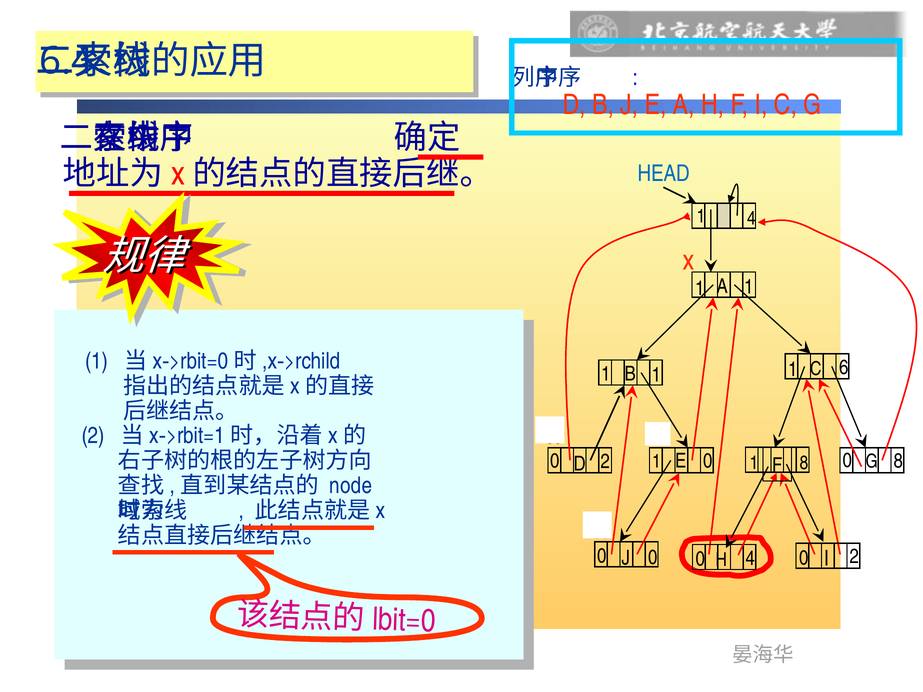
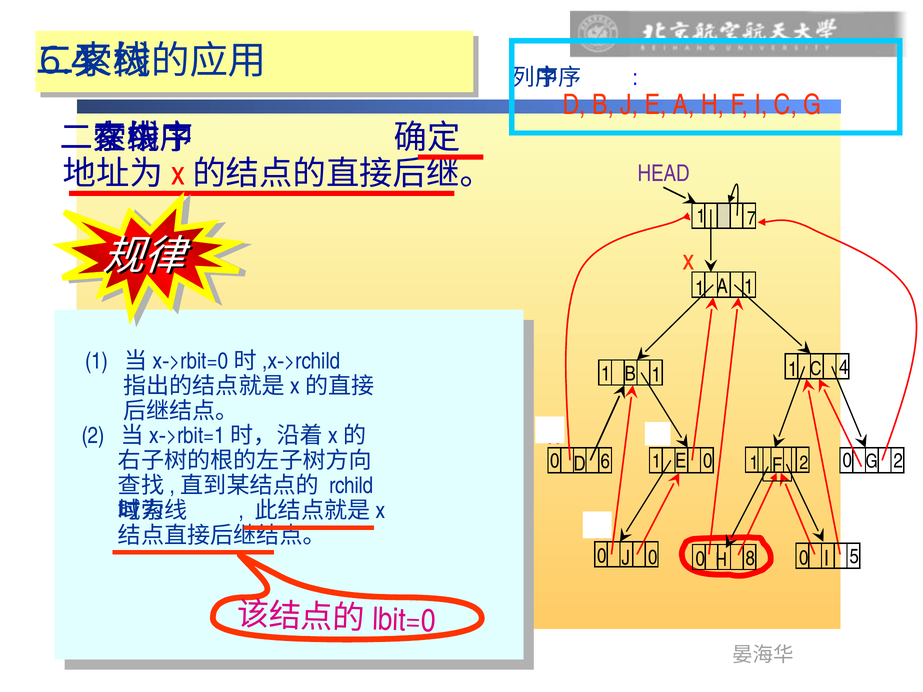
HEAD colour: blue -> purple
1 4: 4 -> 7
6: 6 -> 4
0 8: 8 -> 2
2 at (605, 462): 2 -> 6
1 8: 8 -> 2
node: node -> rchild
2 at (855, 557): 2 -> 5
0 4: 4 -> 8
